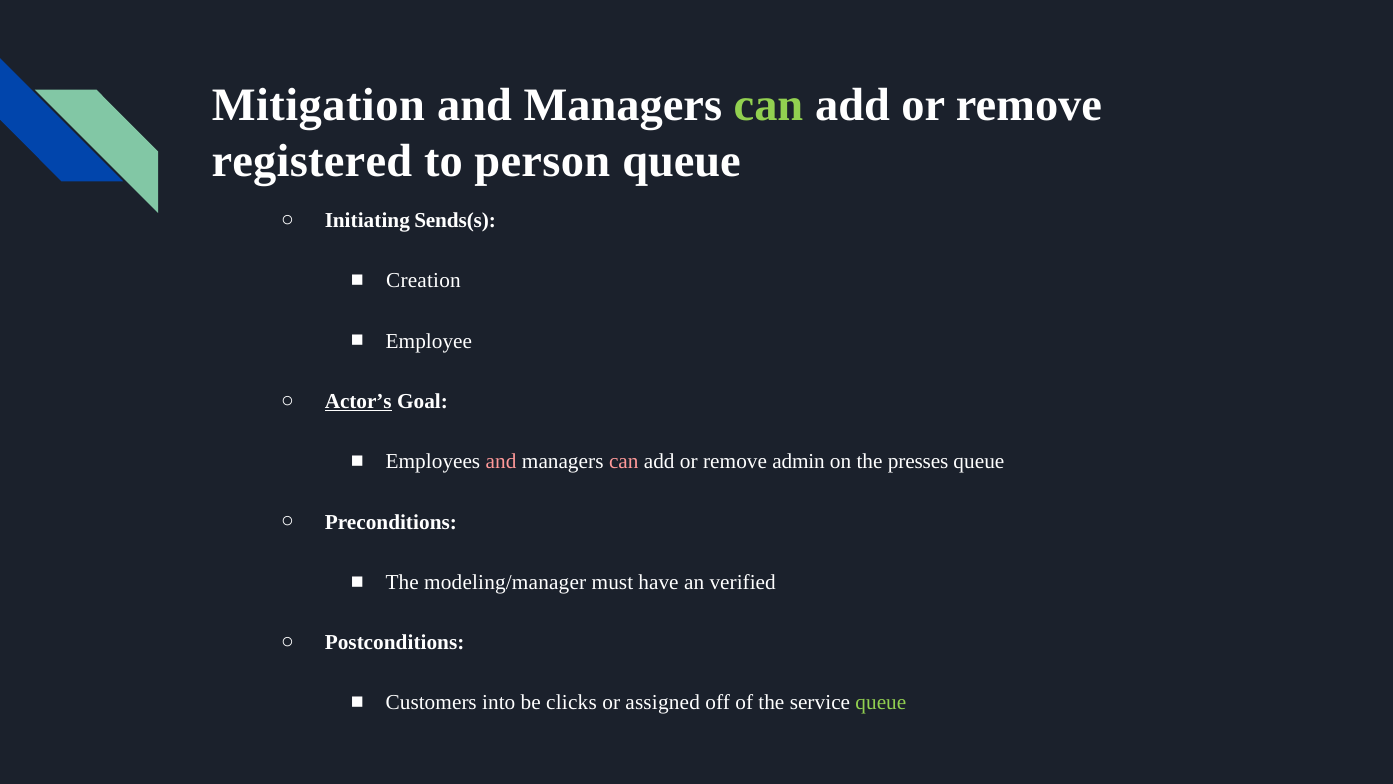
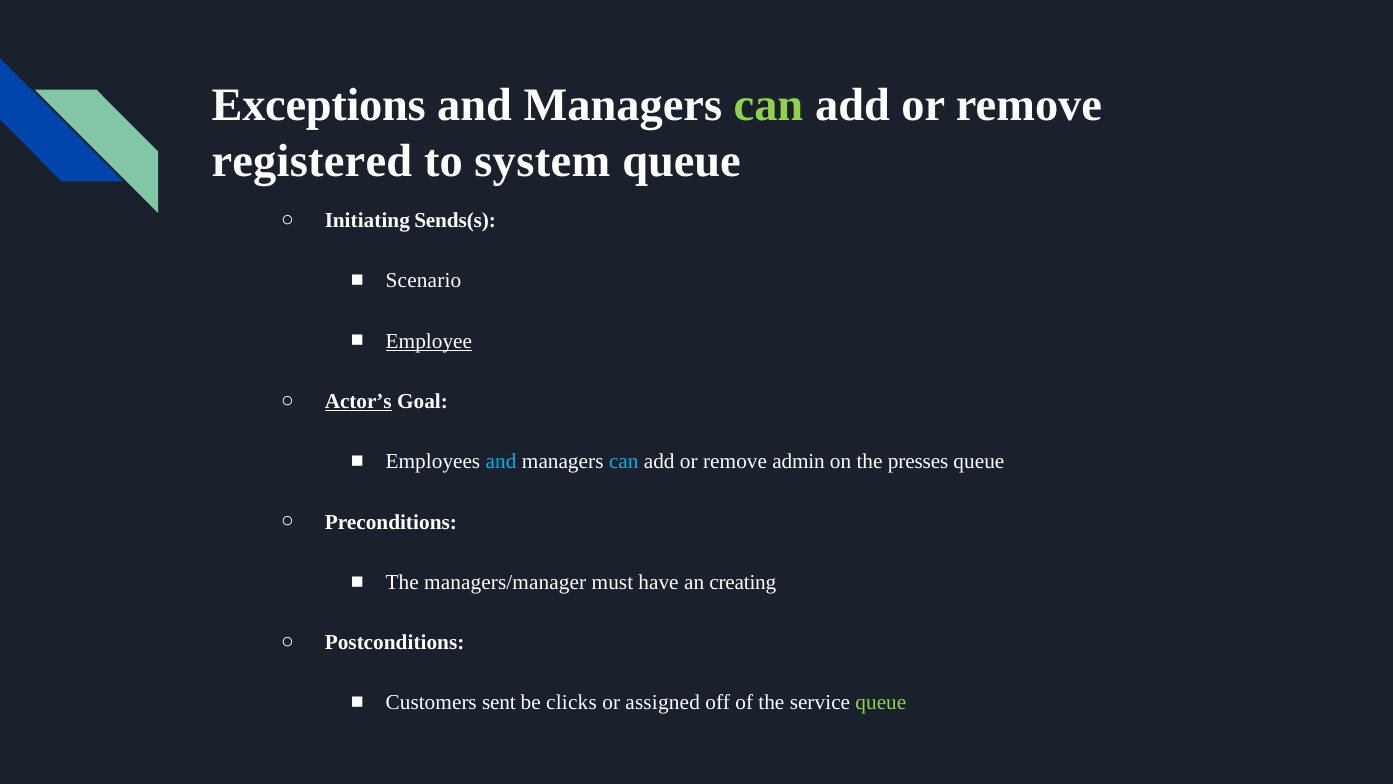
Mitigation: Mitigation -> Exceptions
person: person -> system
Creation: Creation -> Scenario
Employee underline: none -> present
and at (501, 461) colour: pink -> light blue
can at (624, 461) colour: pink -> light blue
modeling/manager: modeling/manager -> managers/manager
verified: verified -> creating
into: into -> sent
